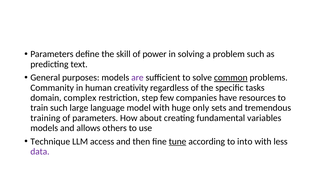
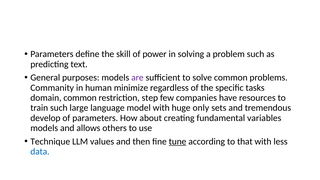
common at (231, 78) underline: present -> none
creativity: creativity -> minimize
domain complex: complex -> common
training: training -> develop
access: access -> values
into: into -> that
data colour: purple -> blue
